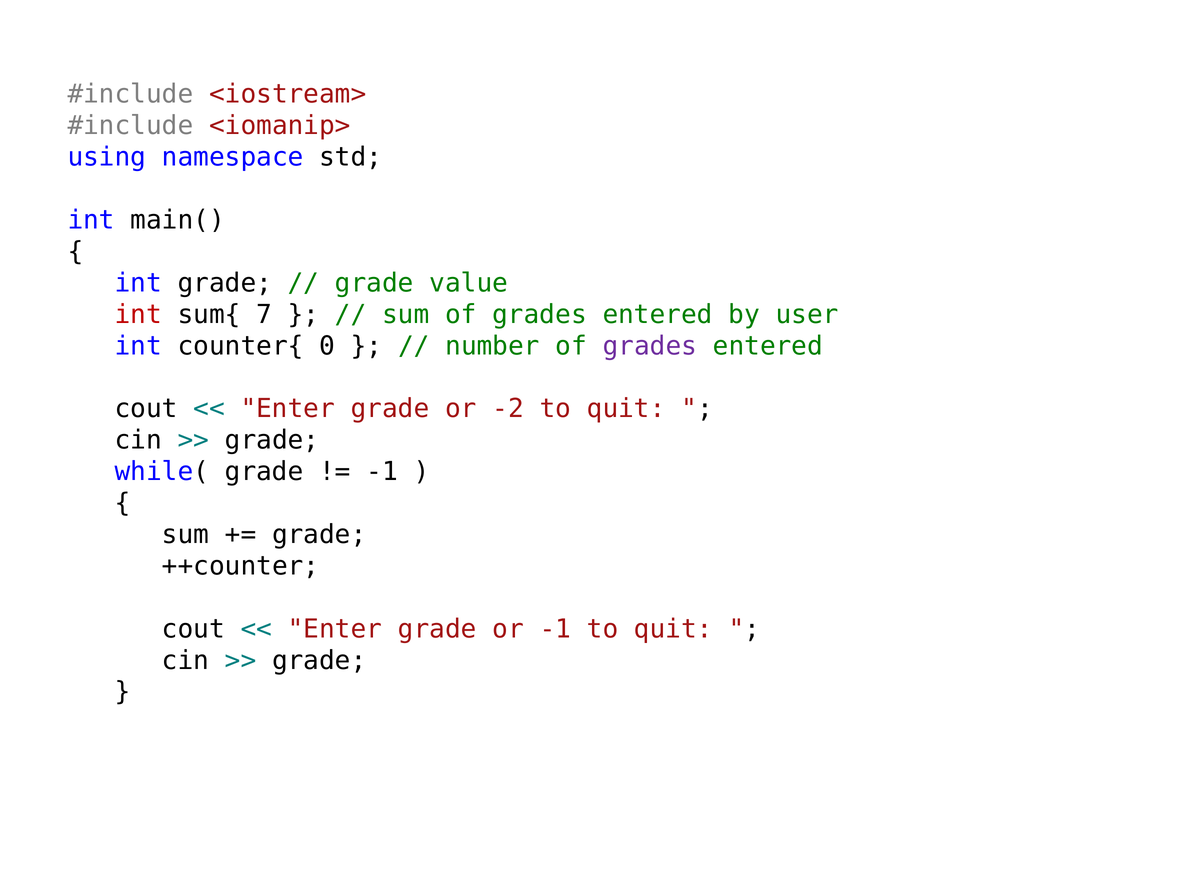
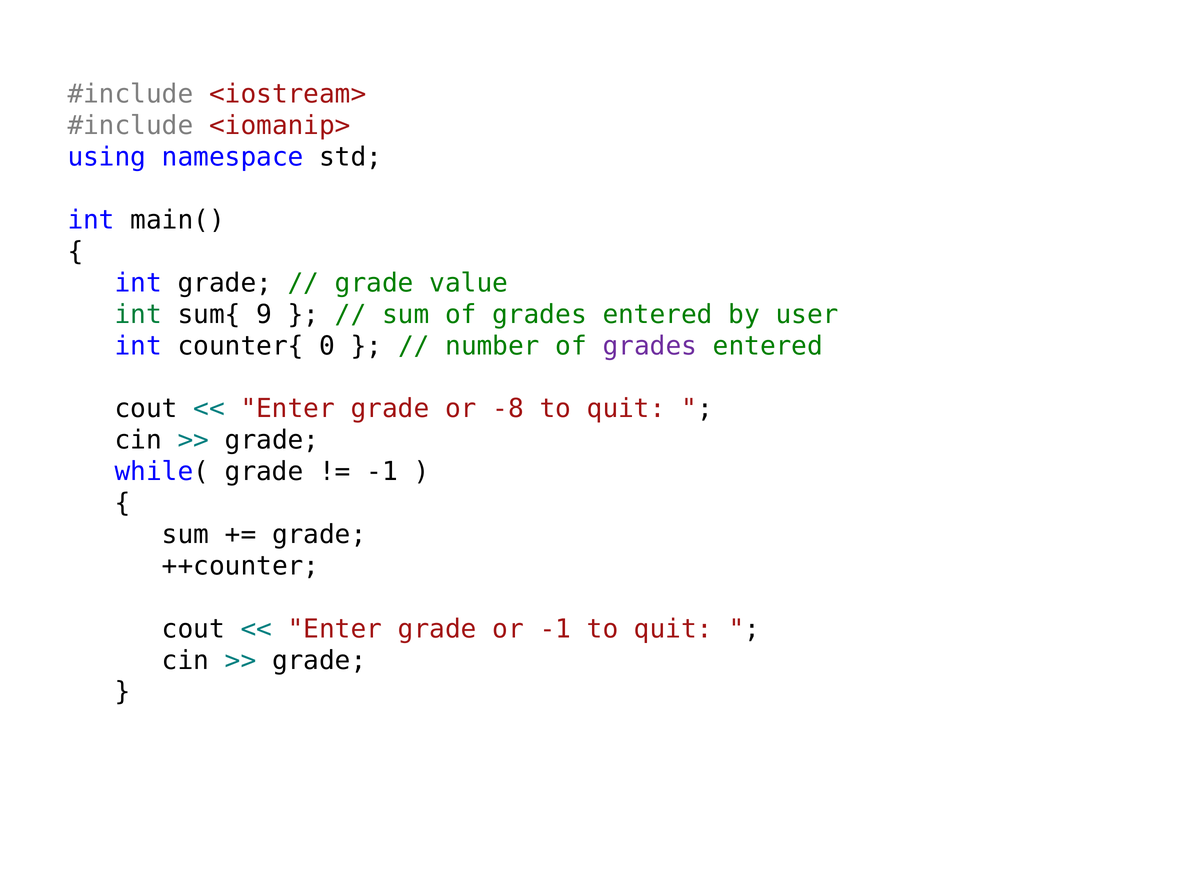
int at (138, 314) colour: red -> green
7: 7 -> 9
-2: -2 -> -8
